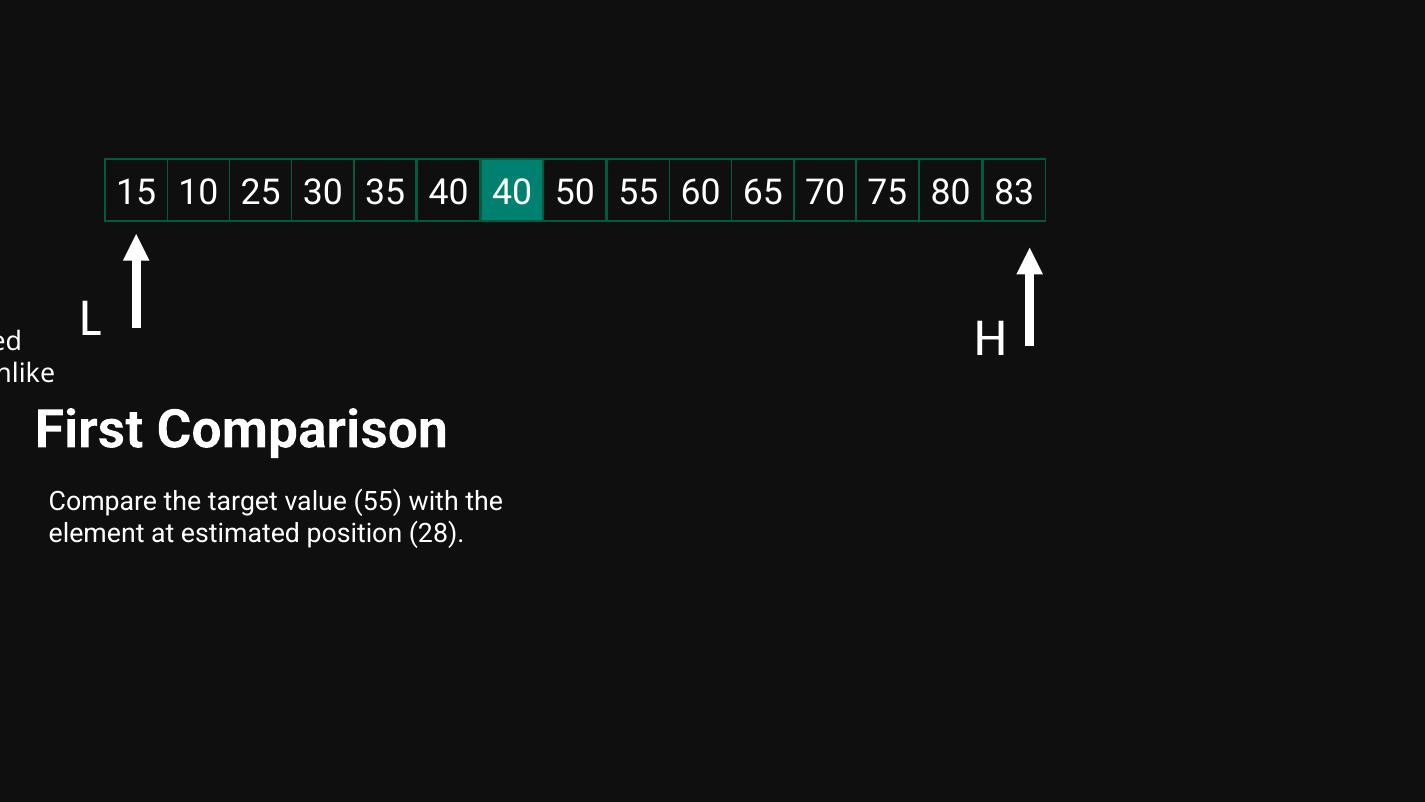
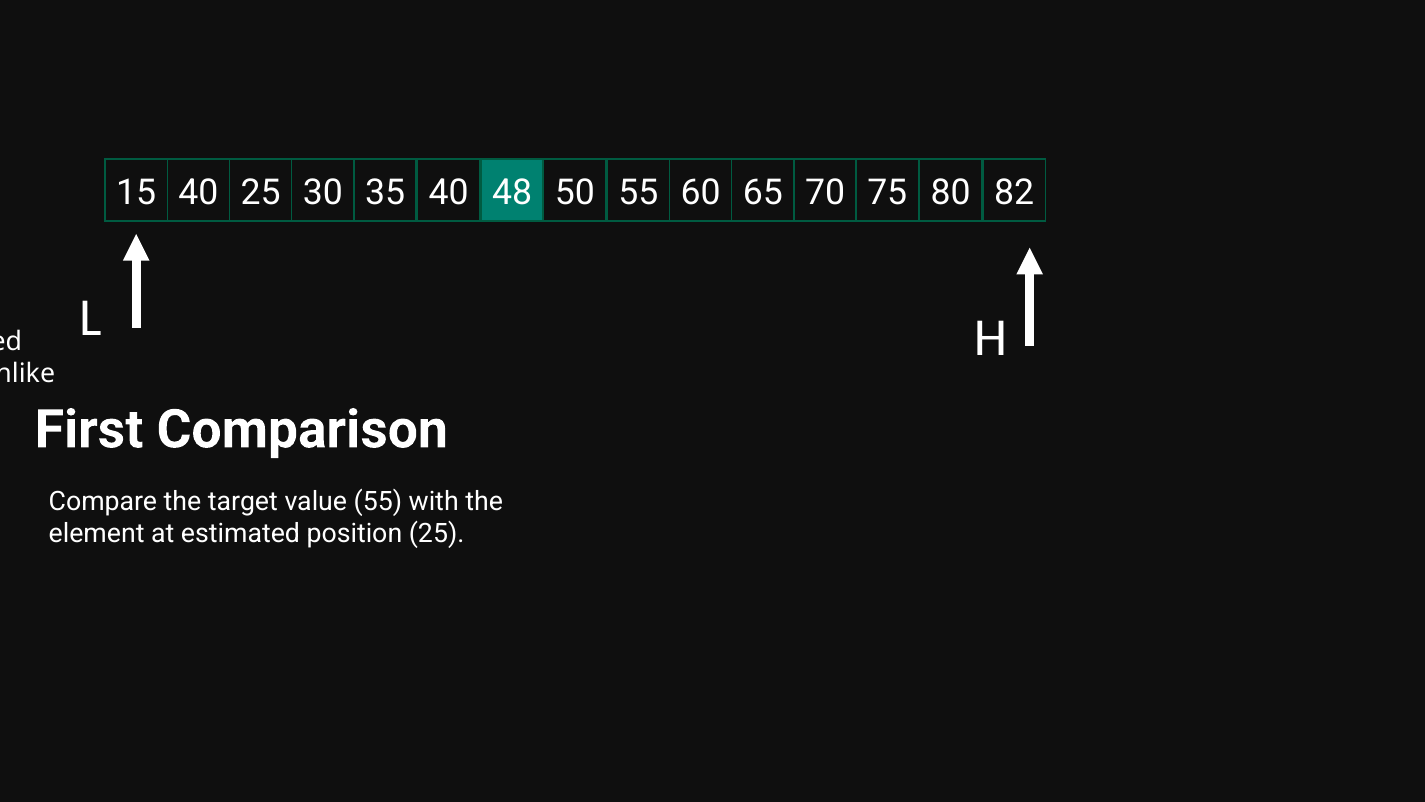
15 10: 10 -> 40
40 40: 40 -> 48
83: 83 -> 82
position 28: 28 -> 25
